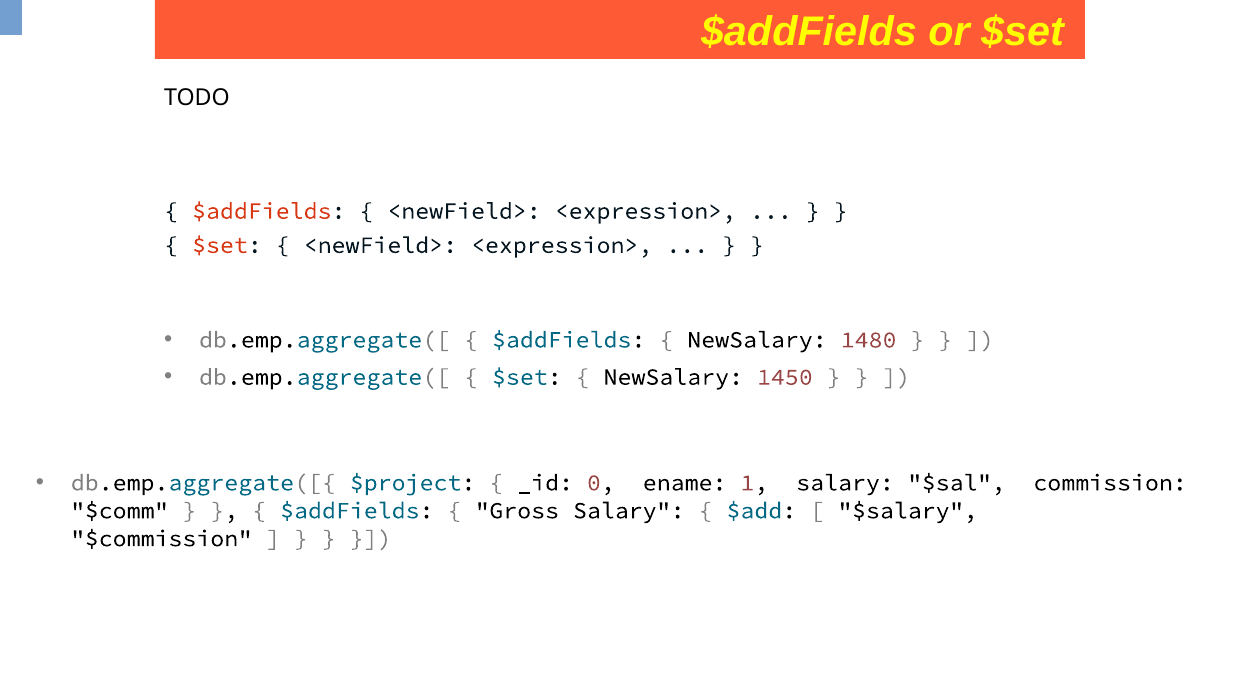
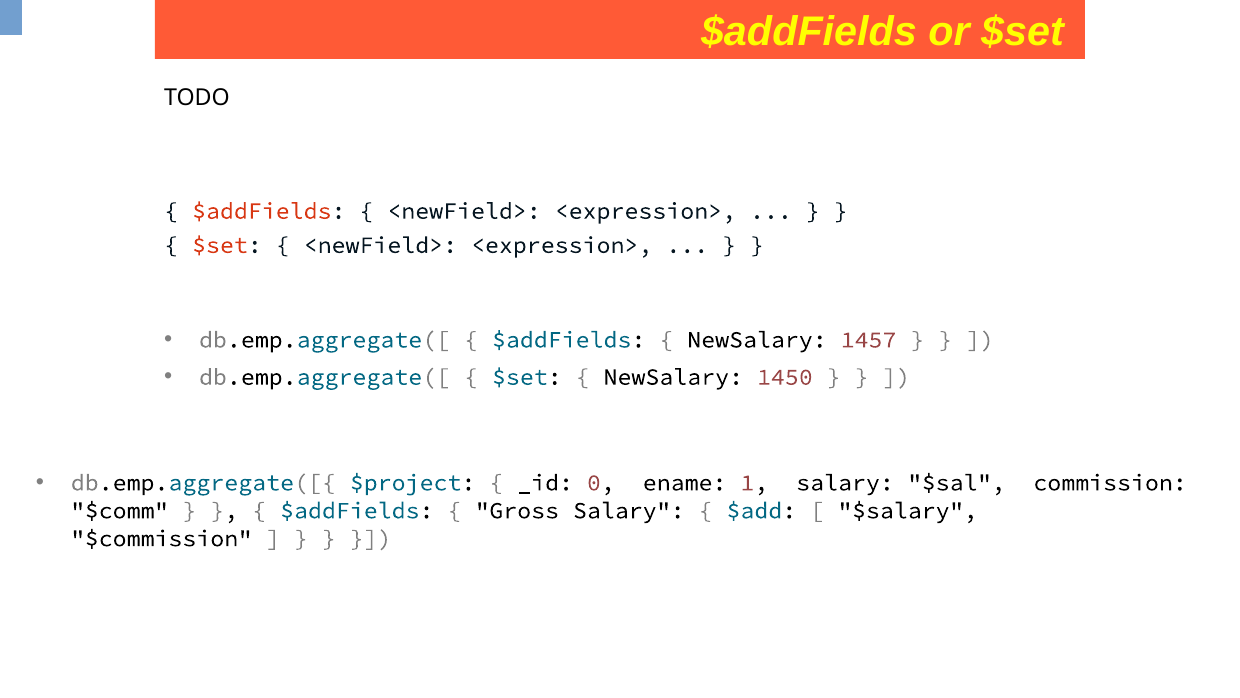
1480: 1480 -> 1457
